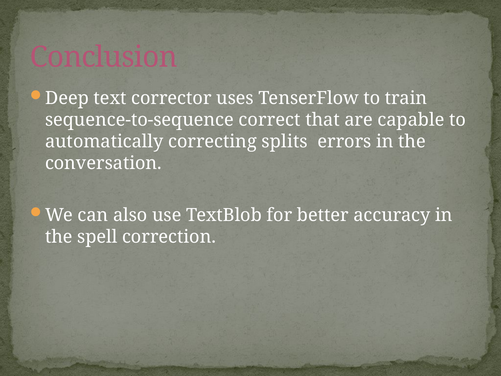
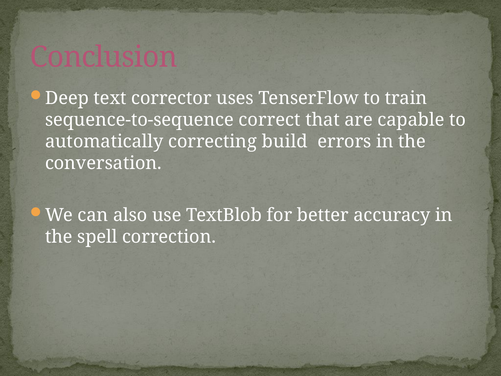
splits: splits -> build
